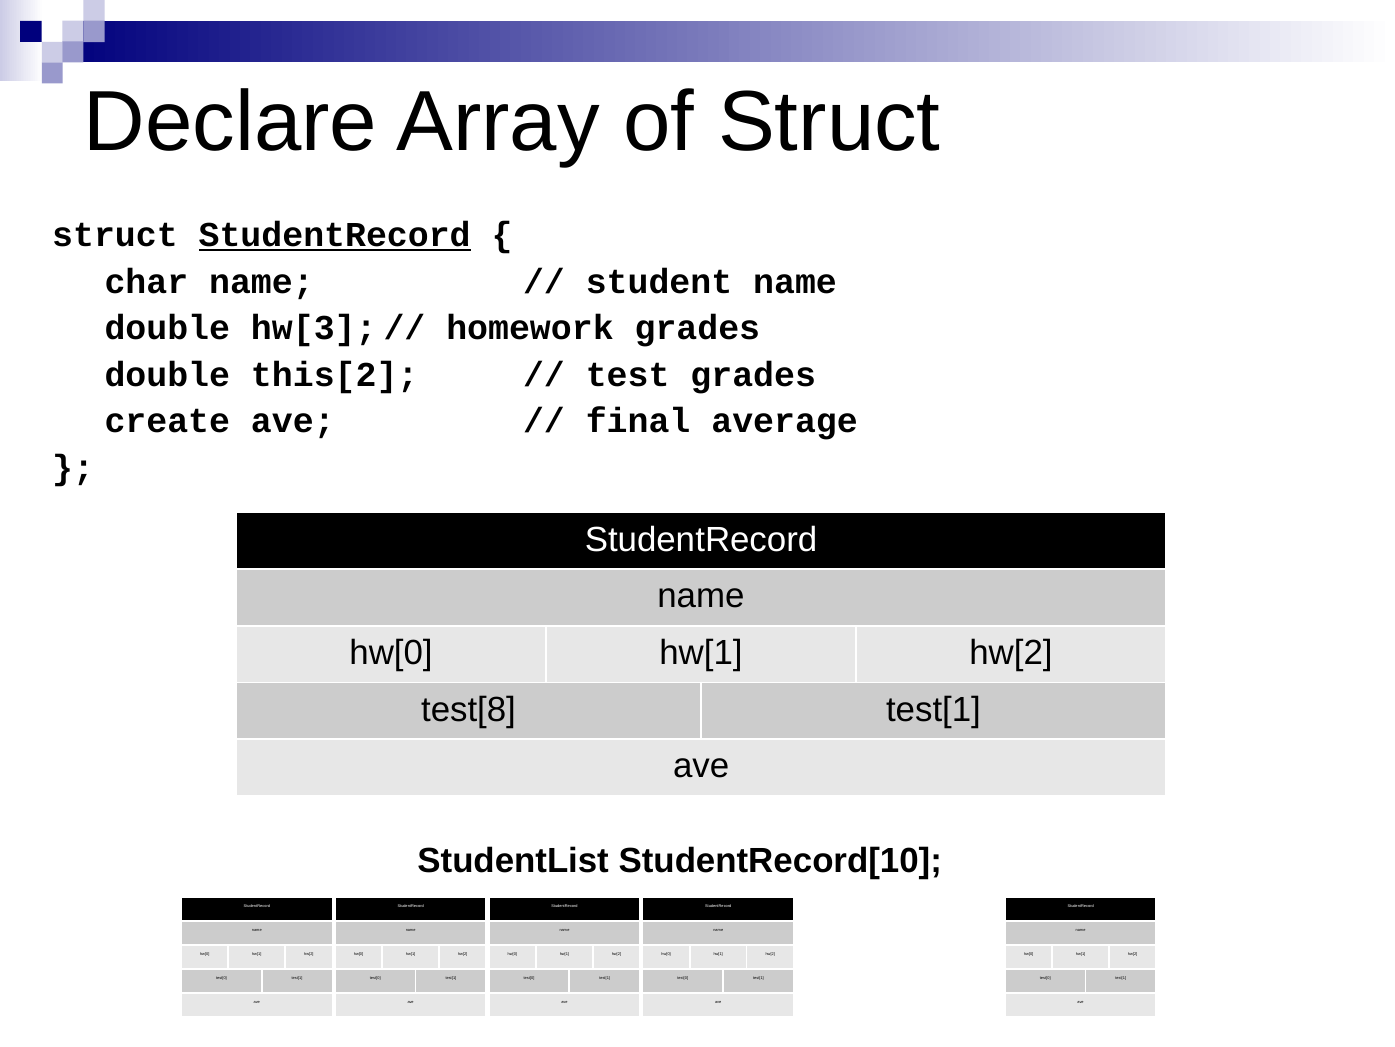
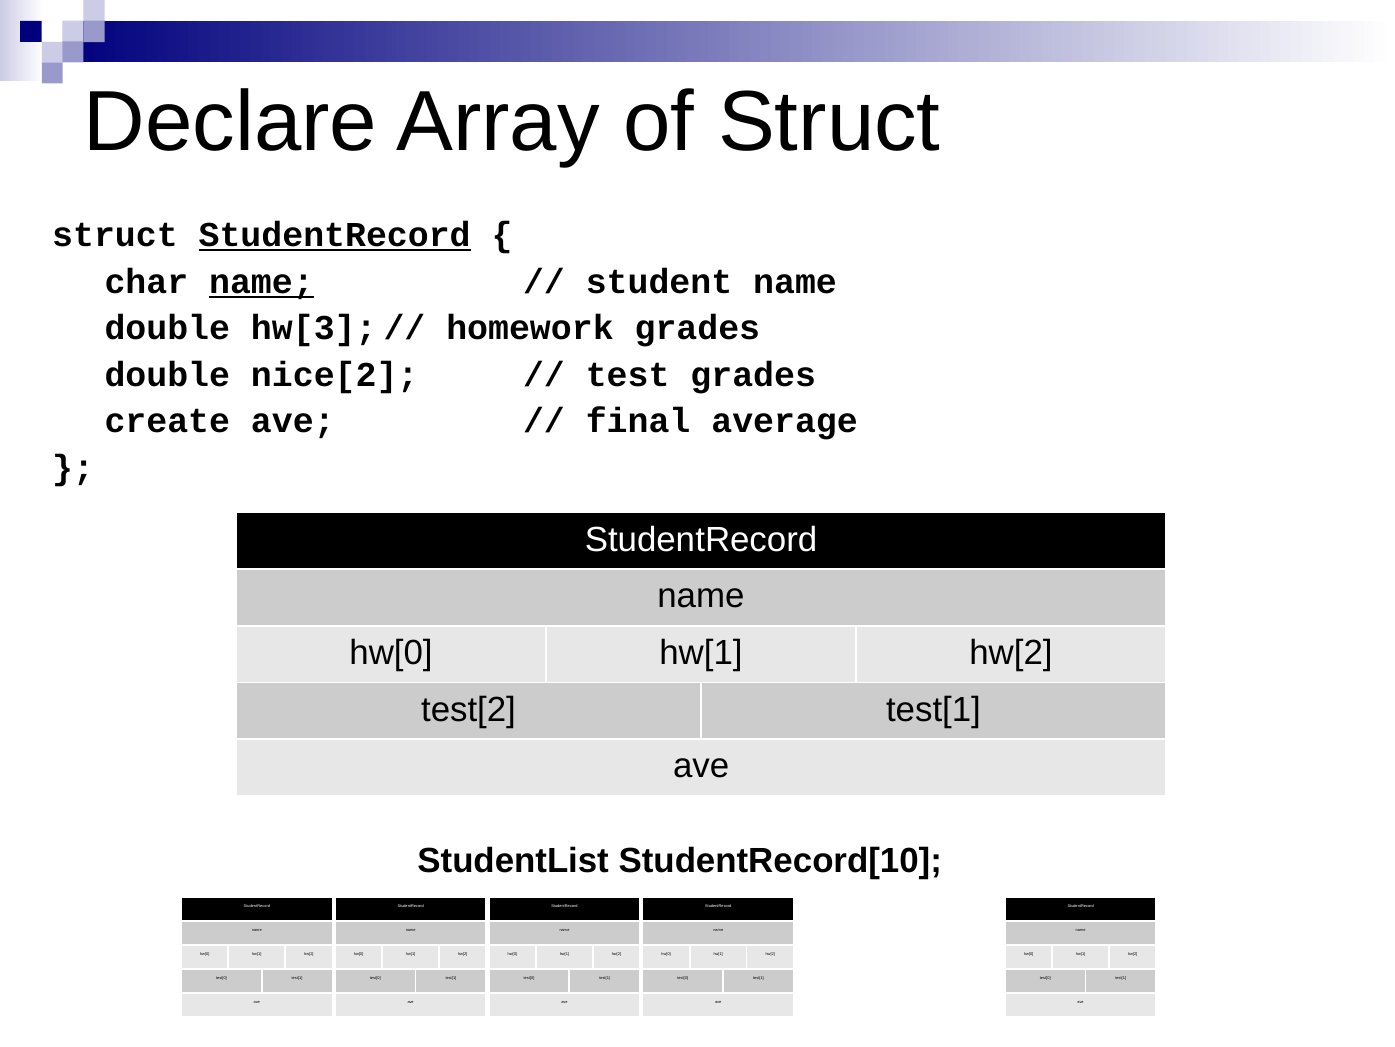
name at (261, 281) underline: none -> present
this[2: this[2 -> nice[2
test[8: test[8 -> test[2
